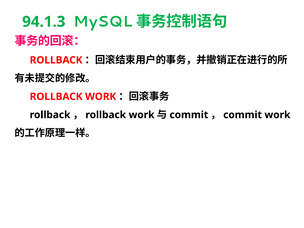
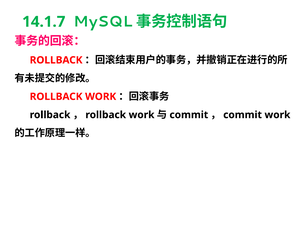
94.1.3: 94.1.3 -> 14.1.7
